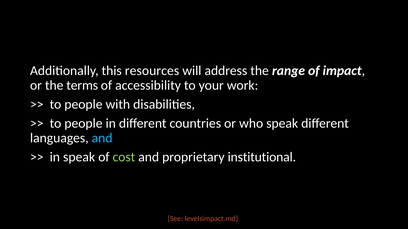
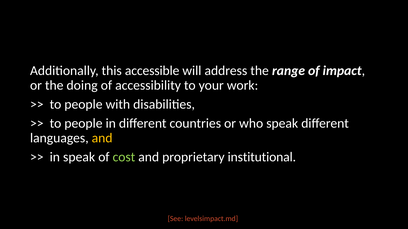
resources: resources -> accessible
terms: terms -> doing
and at (102, 138) colour: light blue -> yellow
